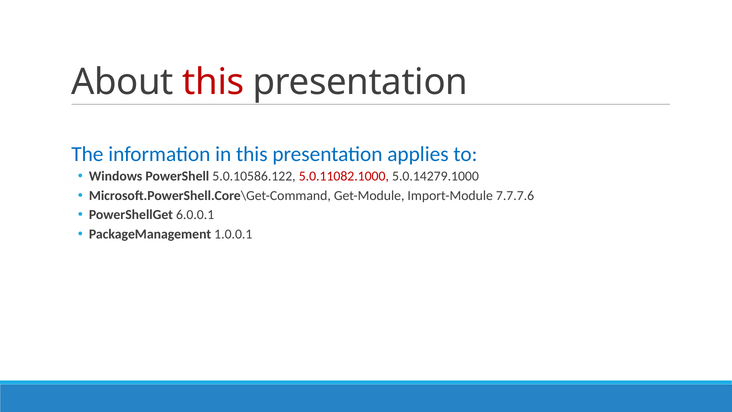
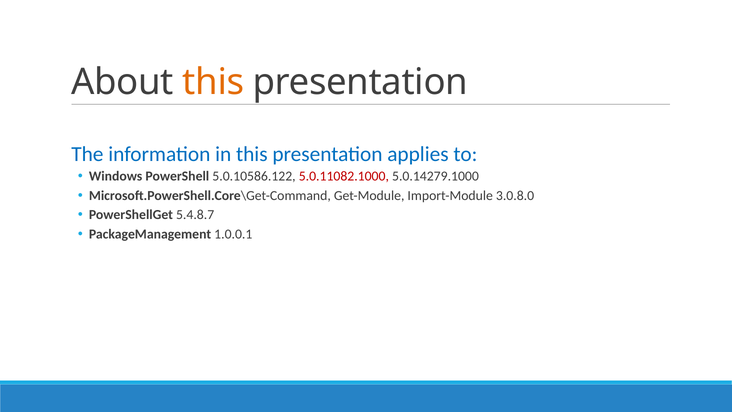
this at (213, 82) colour: red -> orange
7.7.7.6: 7.7.7.6 -> 3.0.8.0
6.0.0.1: 6.0.0.1 -> 5.4.8.7
